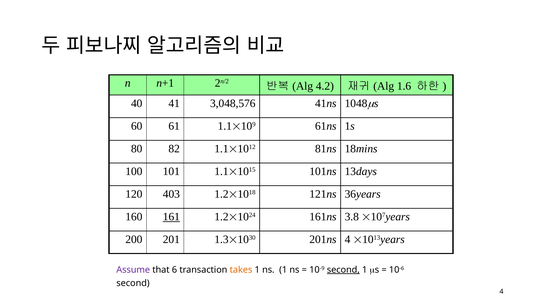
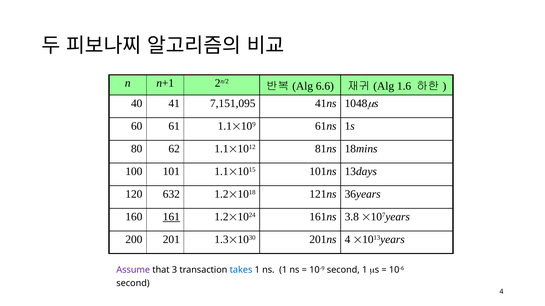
4.2: 4.2 -> 6.6
3,048,576: 3,048,576 -> 7,151,095
82: 82 -> 62
403: 403 -> 632
6: 6 -> 3
takes colour: orange -> blue
second at (343, 270) underline: present -> none
